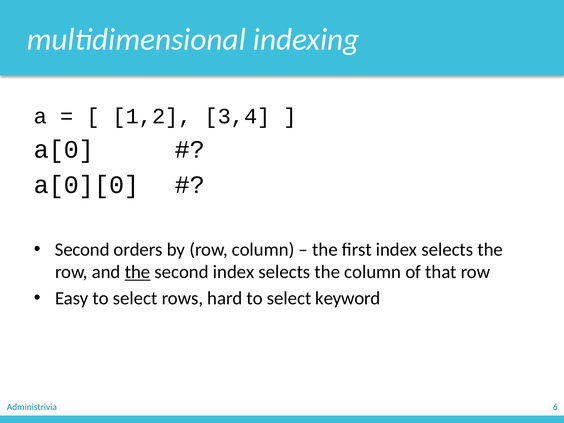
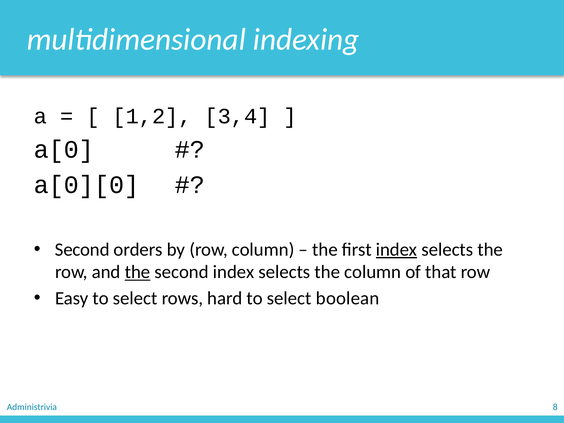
index at (397, 250) underline: none -> present
keyword: keyword -> boolean
6: 6 -> 8
